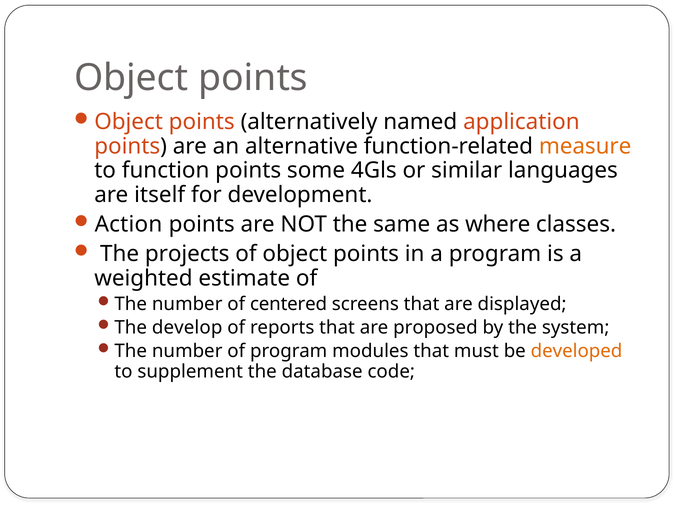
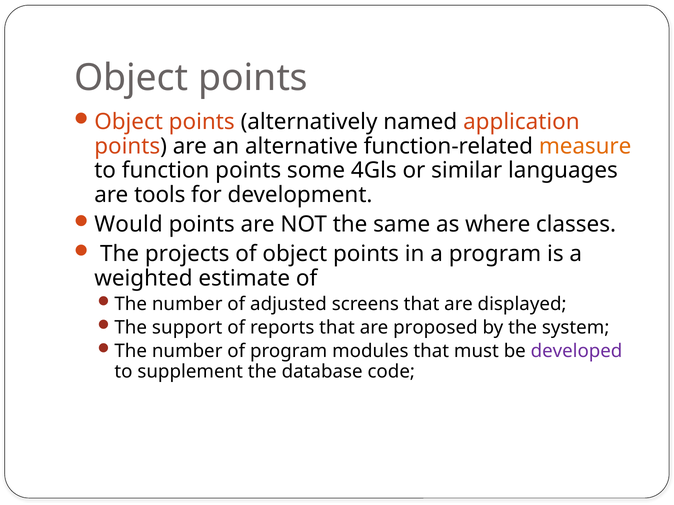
itself: itself -> tools
Action: Action -> Would
centered: centered -> adjusted
develop: develop -> support
developed colour: orange -> purple
